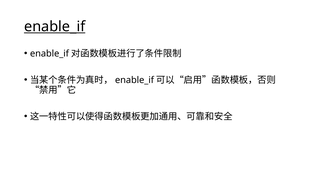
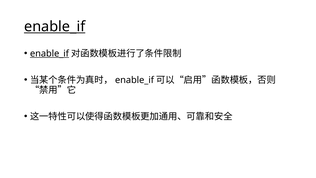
enable_if at (49, 53) underline: none -> present
